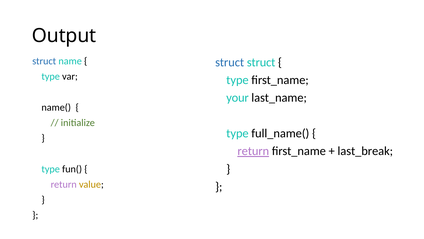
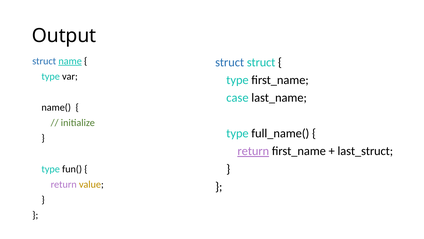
name underline: none -> present
your: your -> case
last_break: last_break -> last_struct
